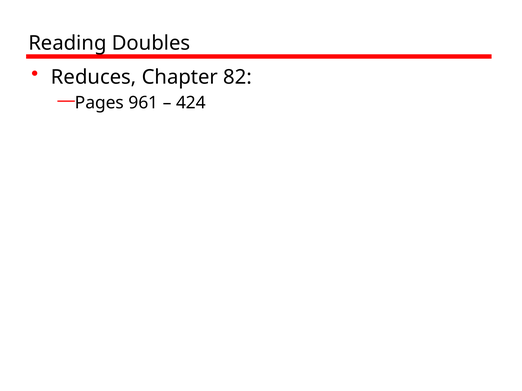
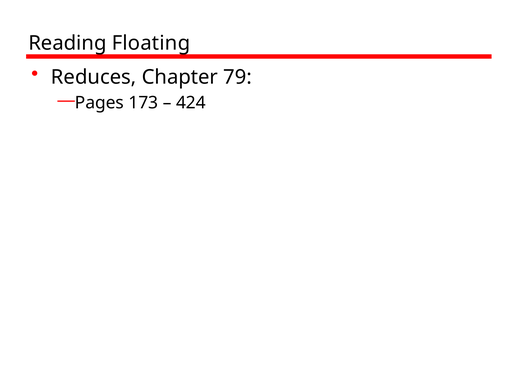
Doubles: Doubles -> Floating
82: 82 -> 79
961: 961 -> 173
